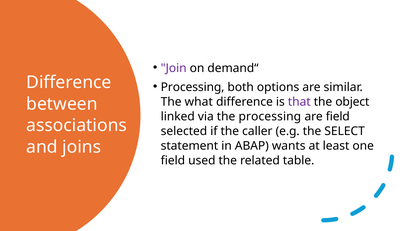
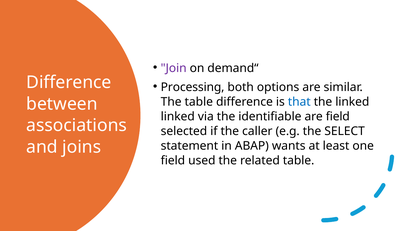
The what: what -> table
that colour: purple -> blue
the object: object -> linked
the processing: processing -> identifiable
